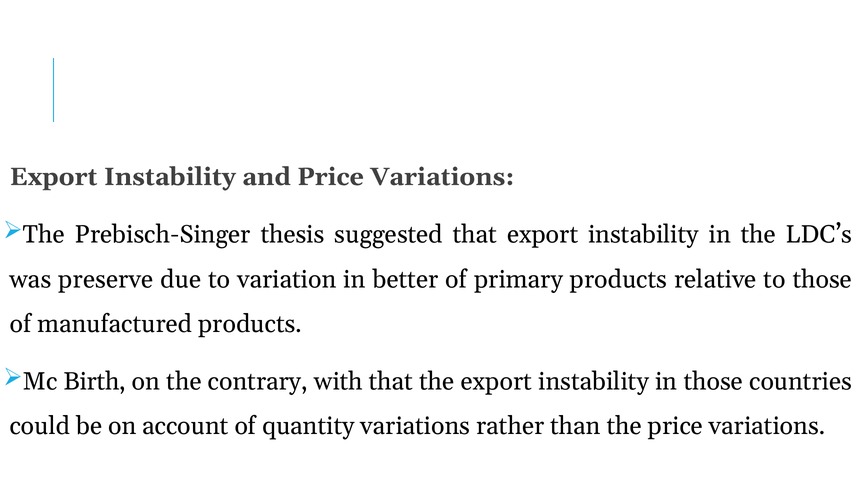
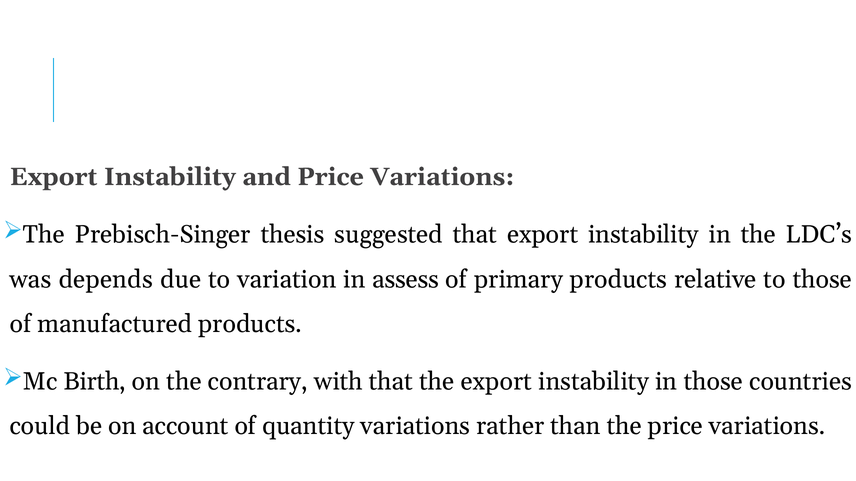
preserve: preserve -> depends
better: better -> assess
